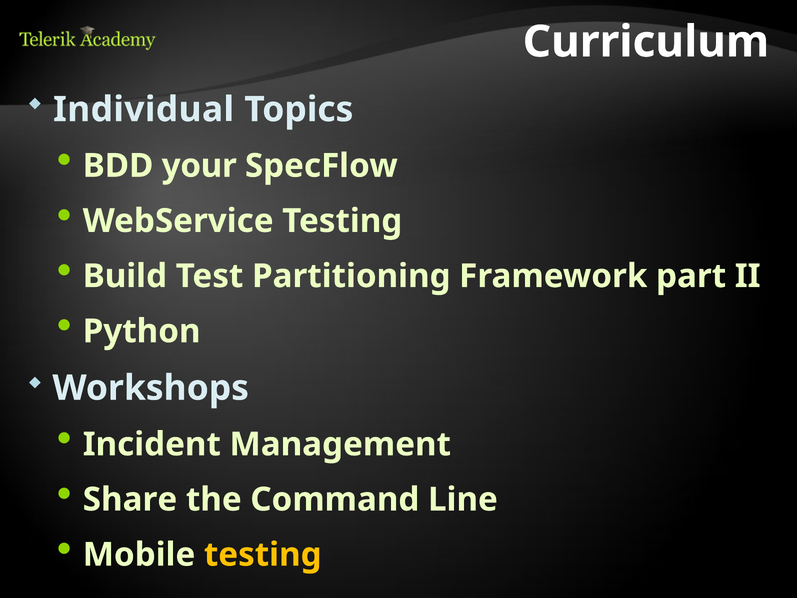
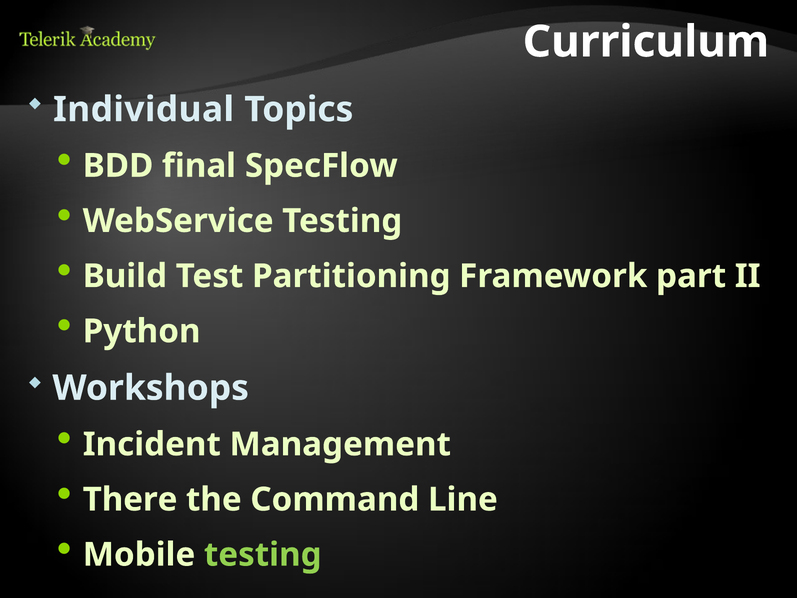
your: your -> final
Share: Share -> There
testing at (263, 554) colour: yellow -> light green
